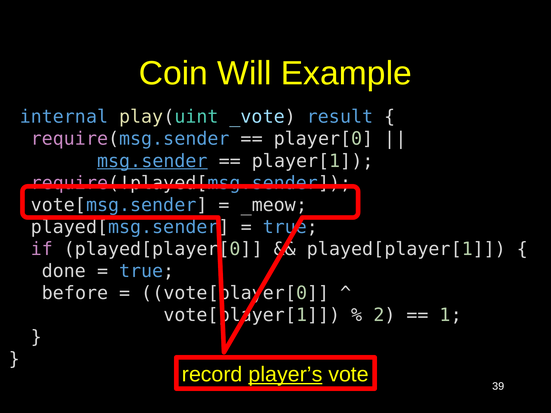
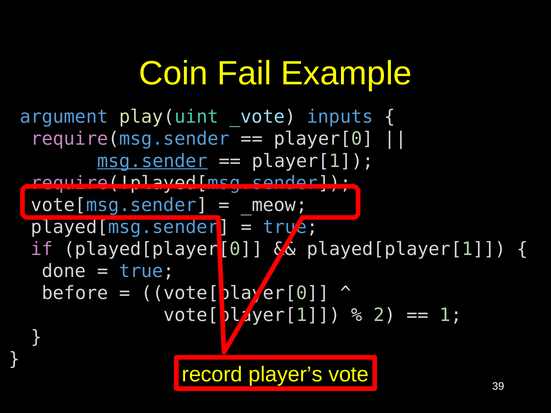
Will: Will -> Fail
internal: internal -> argument
result: result -> inputs
player’s underline: present -> none
